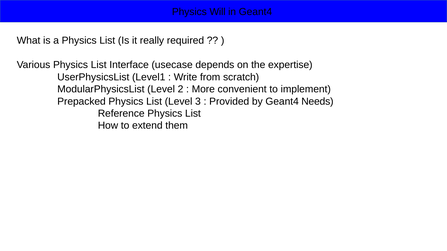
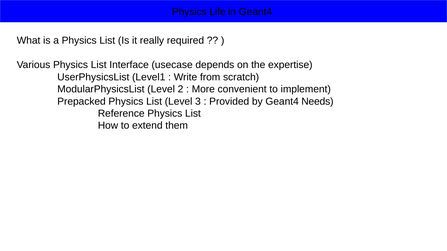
Will: Will -> Life
